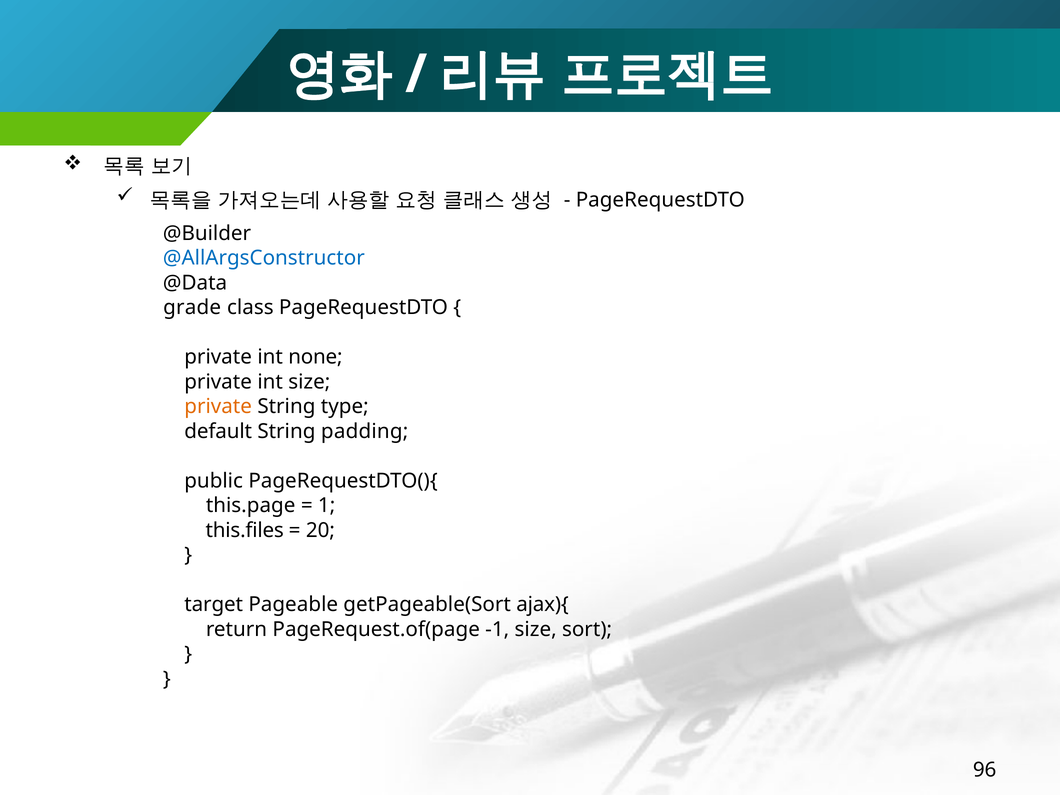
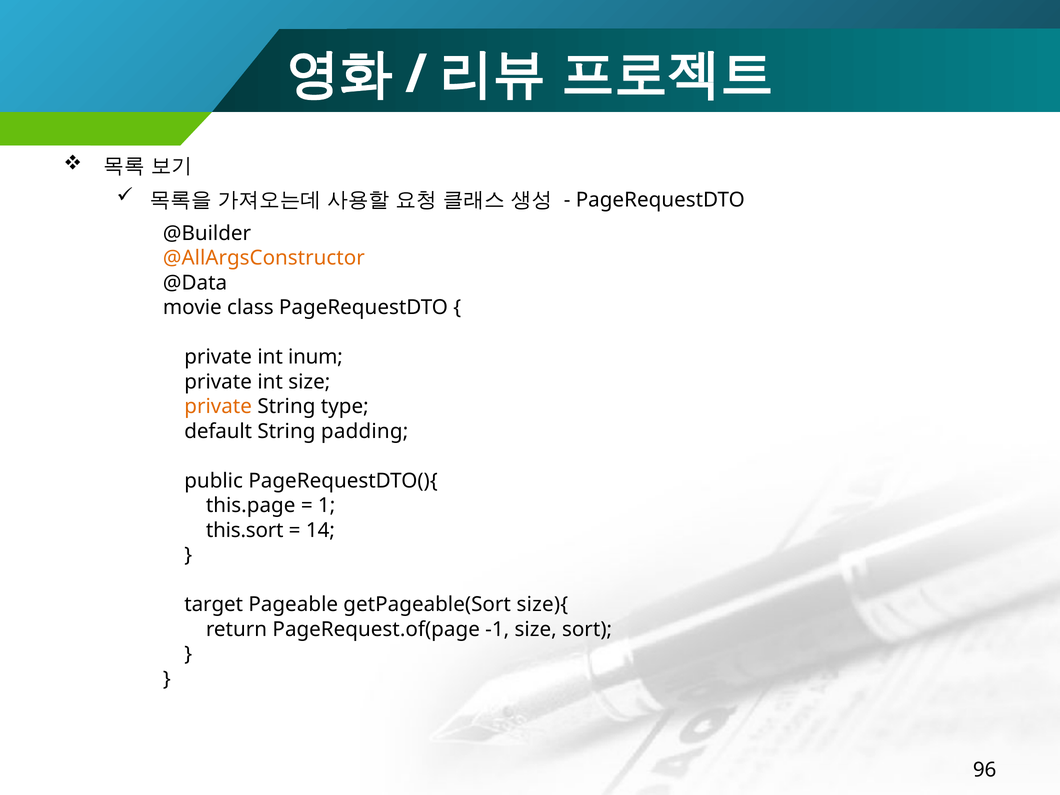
@AllArgsConstructor colour: blue -> orange
grade: grade -> movie
none: none -> inum
this.files: this.files -> this.sort
20: 20 -> 14
ajax){: ajax){ -> size){
